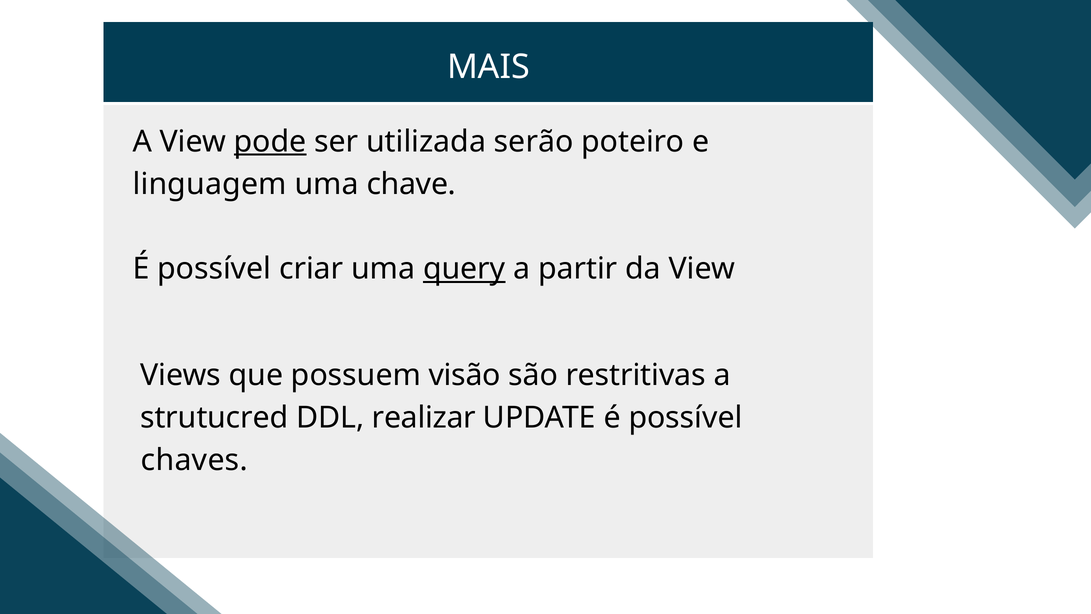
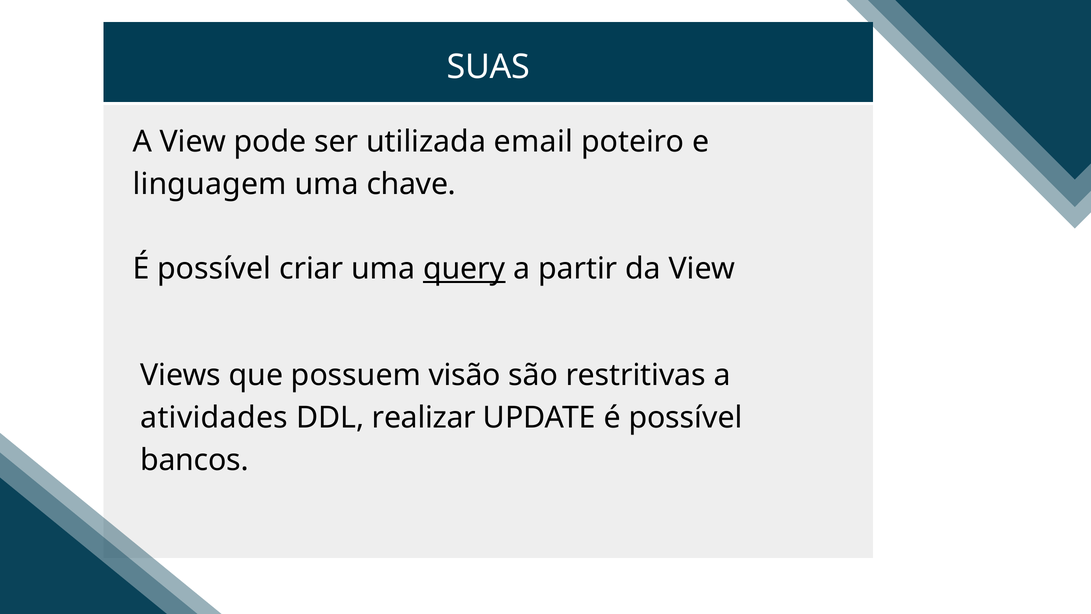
MAIS: MAIS -> SUAS
pode underline: present -> none
serão: serão -> email
strutucred: strutucred -> atividades
chaves: chaves -> bancos
